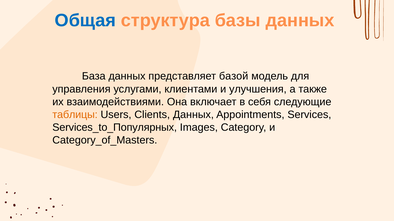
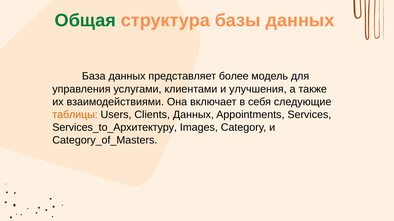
Общая colour: blue -> green
базой: базой -> более
Services_to_Популярных: Services_to_Популярных -> Services_to_Архитектуру
